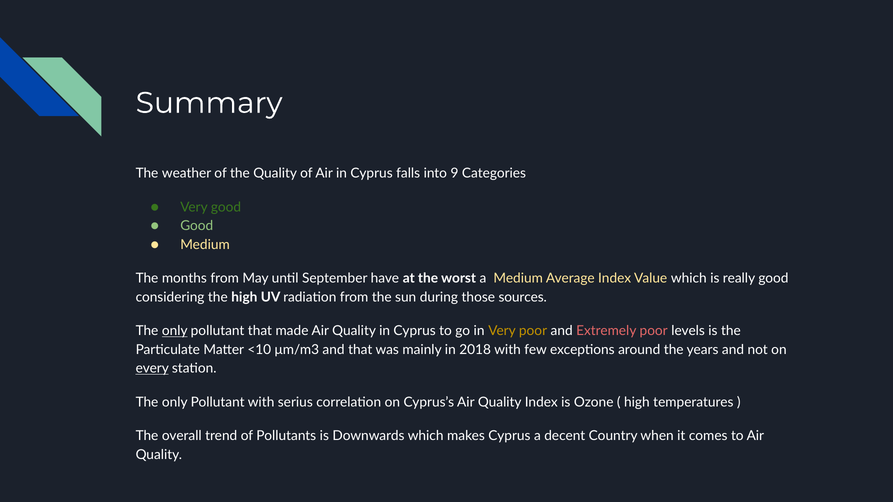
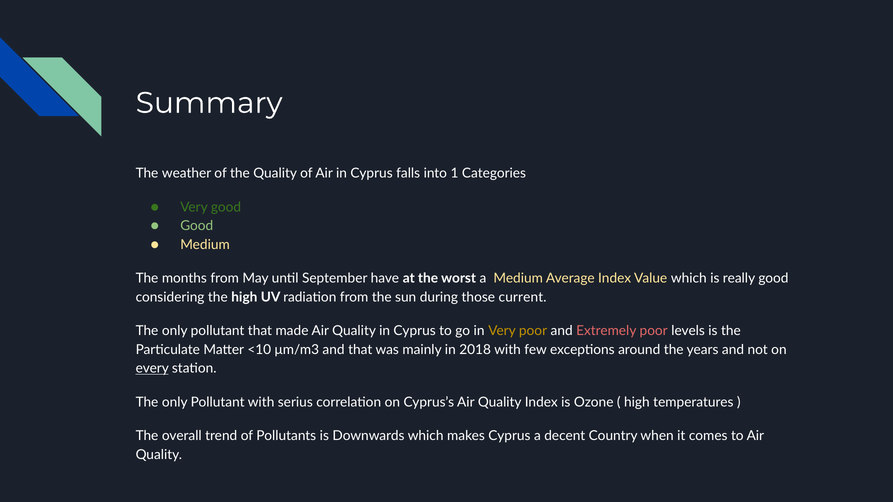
9: 9 -> 1
sources: sources -> current
only at (175, 331) underline: present -> none
